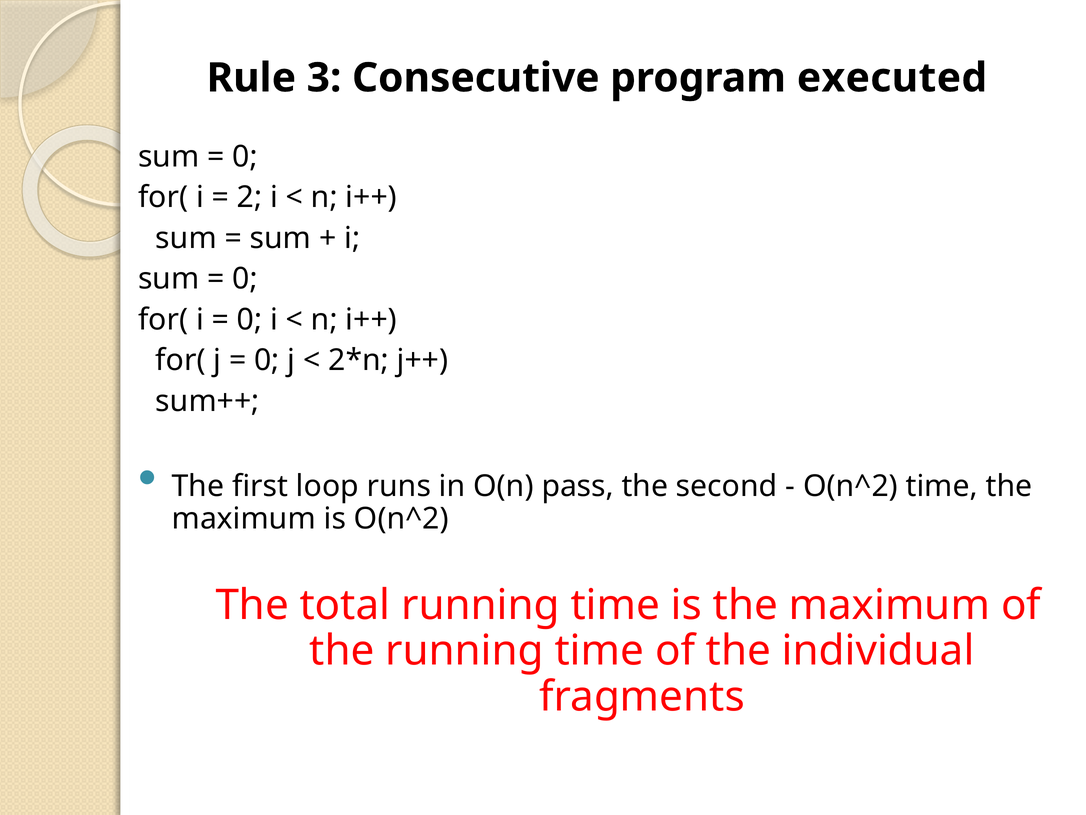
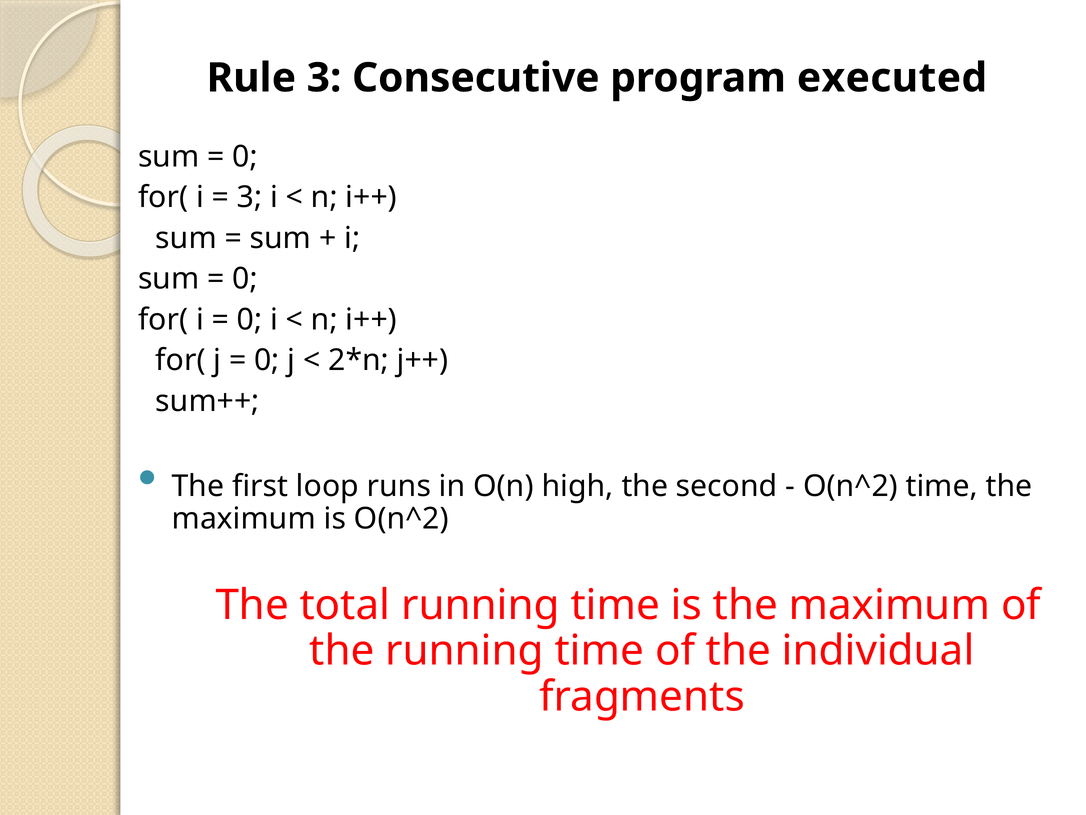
2 at (250, 197): 2 -> 3
pass: pass -> high
